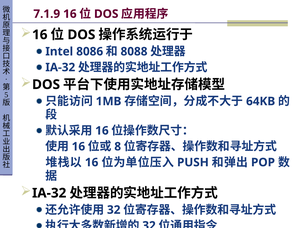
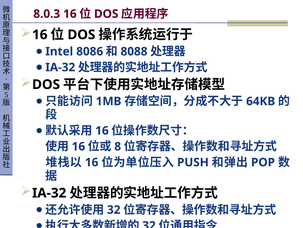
7.1.9: 7.1.9 -> 8.0.3
